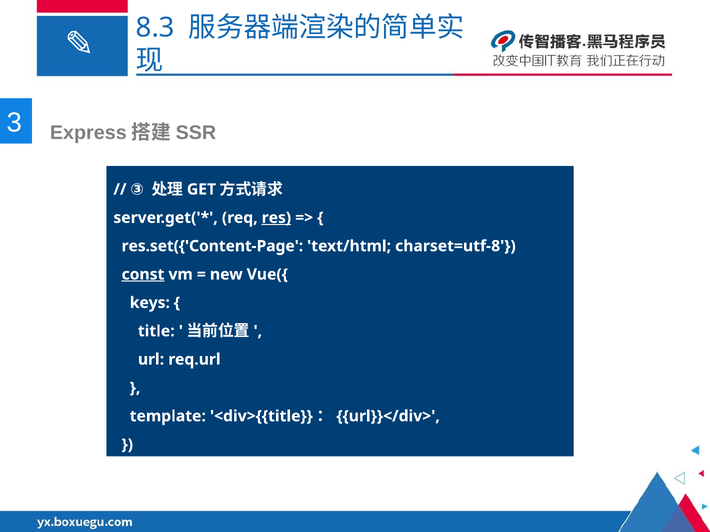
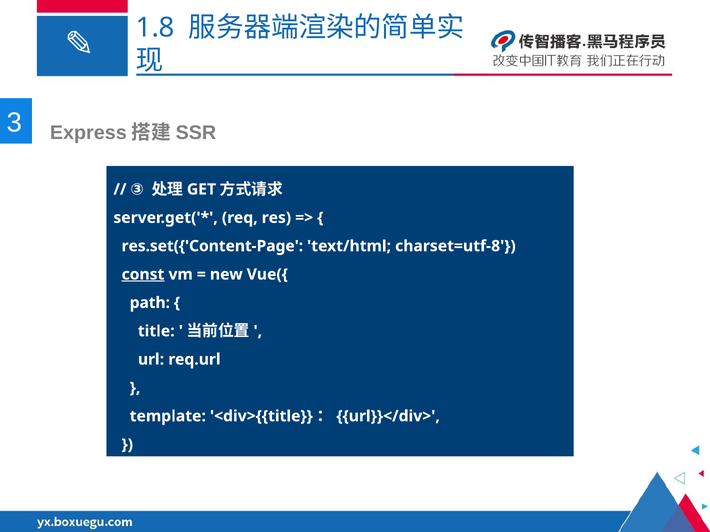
8.3: 8.3 -> 1.8
res underline: present -> none
keys: keys -> path
